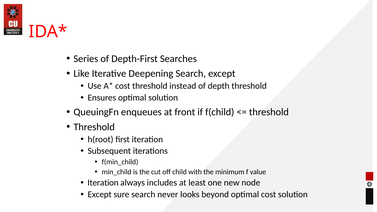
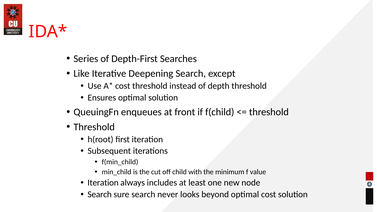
Except at (100, 194): Except -> Search
